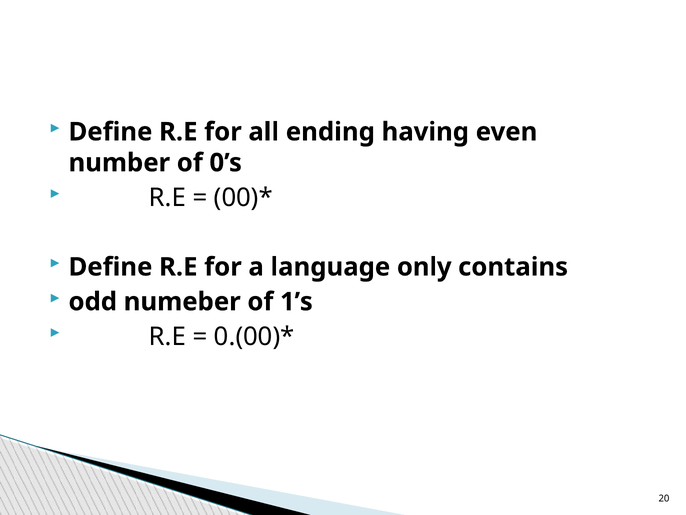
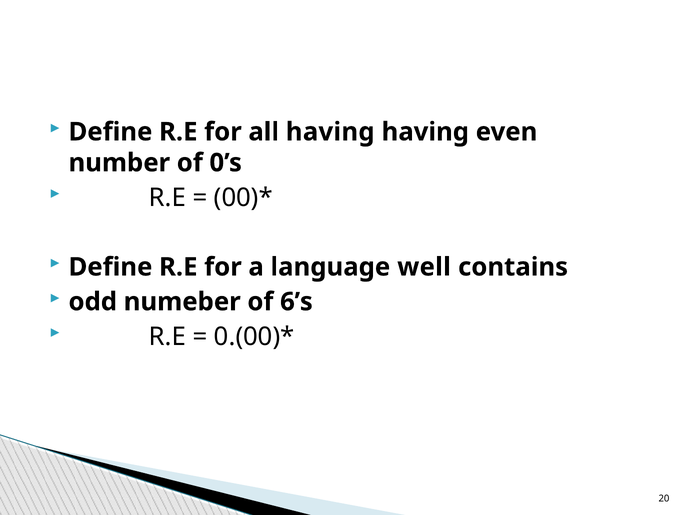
all ending: ending -> having
only: only -> well
1’s: 1’s -> 6’s
